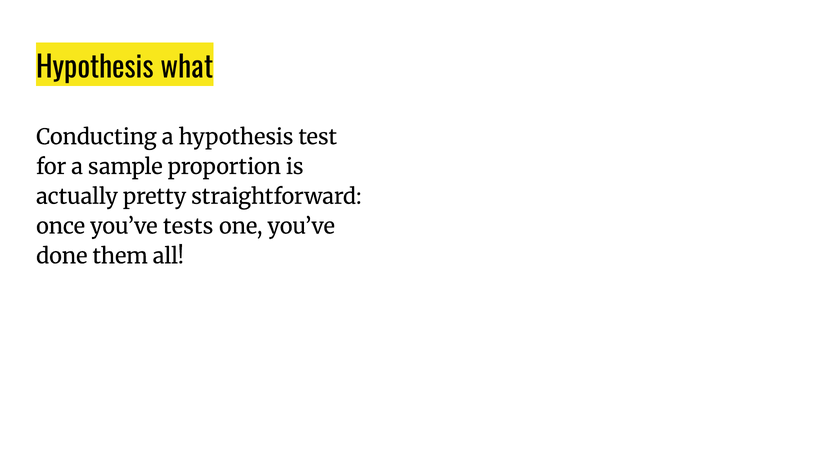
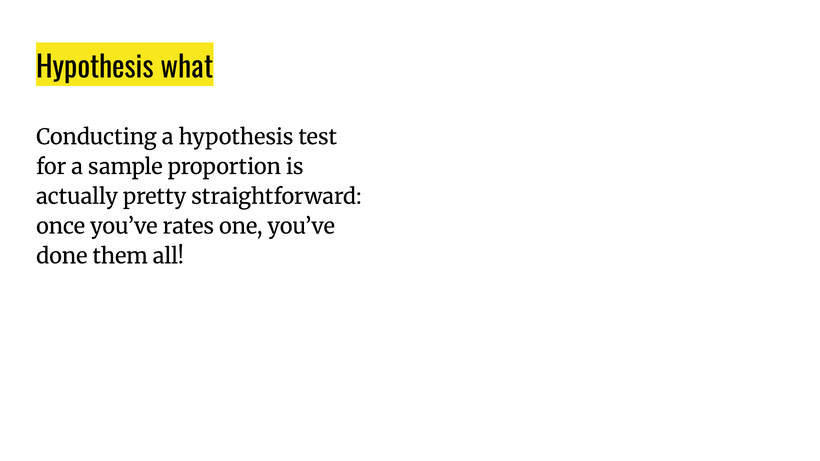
tests: tests -> rates
